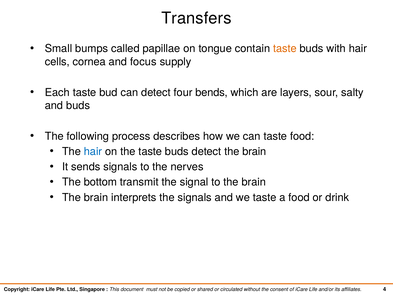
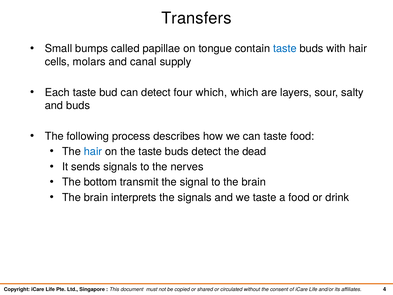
taste at (285, 49) colour: orange -> blue
cornea: cornea -> molars
focus: focus -> canal
four bends: bends -> which
detect the brain: brain -> dead
